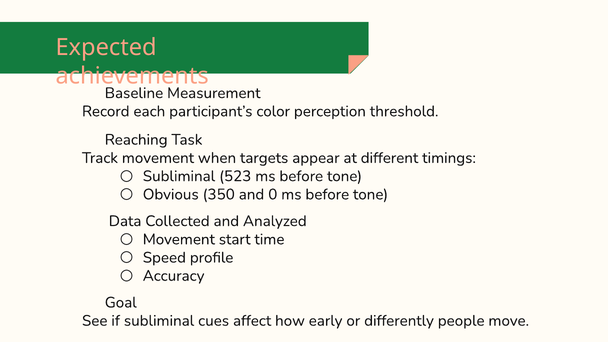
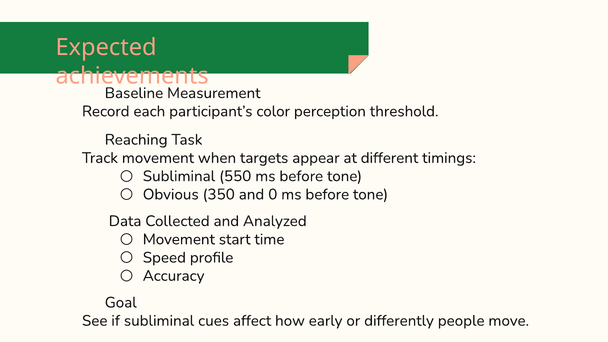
523: 523 -> 550
